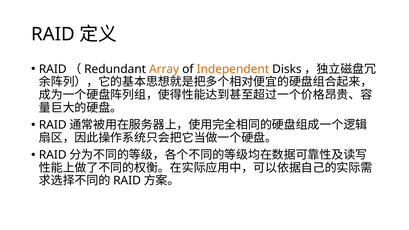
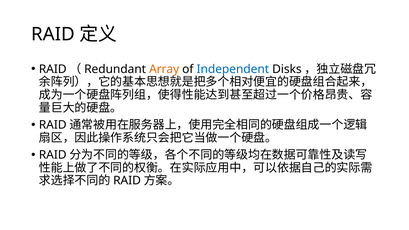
Independent colour: orange -> blue
